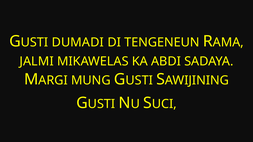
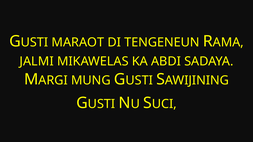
DUMADI: DUMADI -> MARAOT
